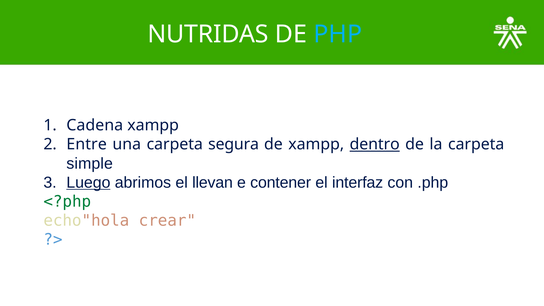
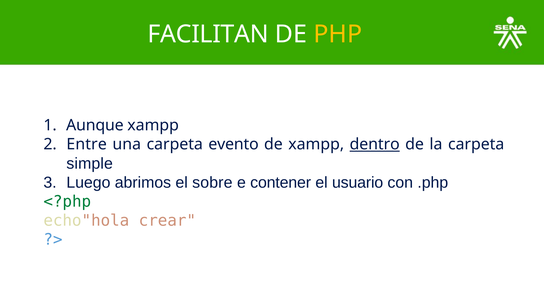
NUTRIDAS: NUTRIDAS -> FACILITAN
PHP colour: light blue -> yellow
Cadena: Cadena -> Aunque
segura: segura -> evento
Luego underline: present -> none
llevan: llevan -> sobre
interfaz: interfaz -> usuario
